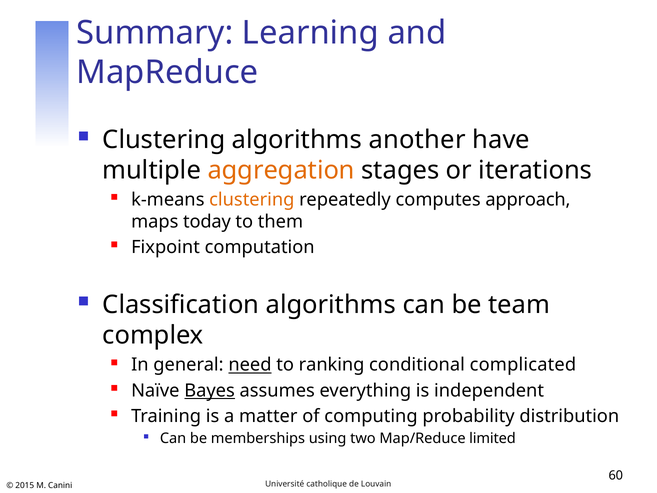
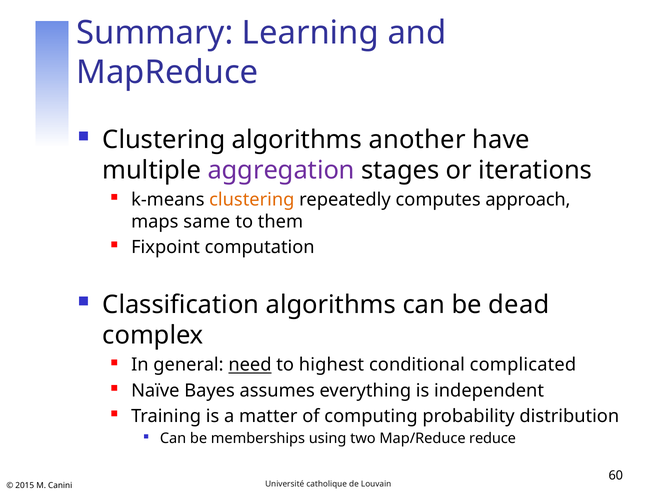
aggregation colour: orange -> purple
today: today -> same
team: team -> dead
ranking: ranking -> highest
Bayes underline: present -> none
limited: limited -> reduce
